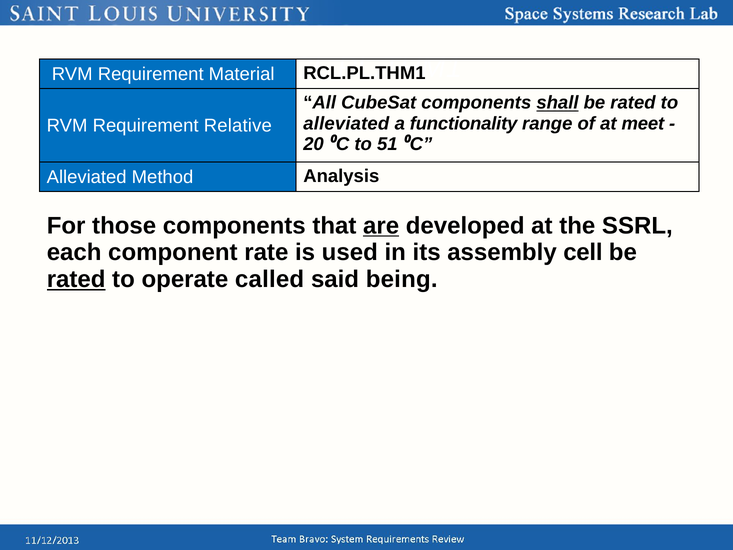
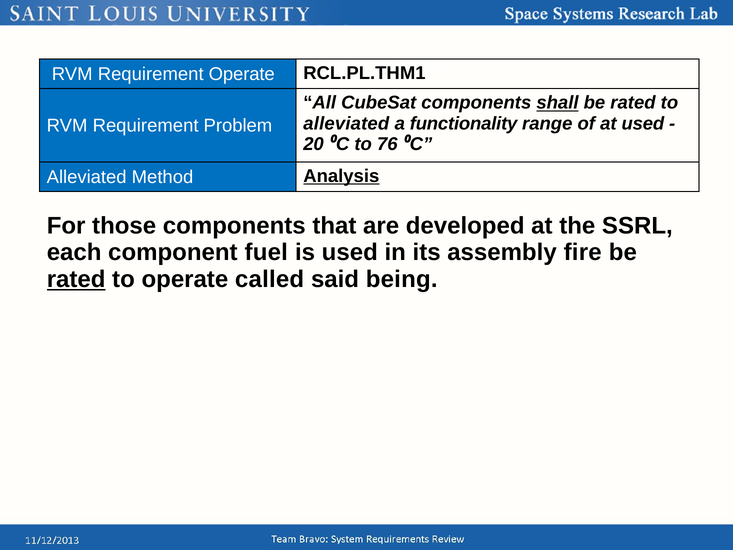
Requirement Material: Material -> Operate
at meet: meet -> used
Relative: Relative -> Problem
51: 51 -> 76
Analysis underline: none -> present
are underline: present -> none
rate: rate -> fuel
cell: cell -> fire
